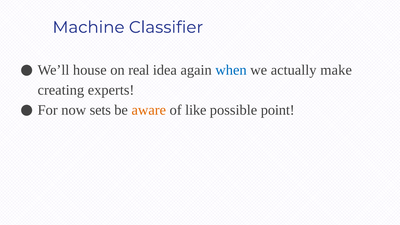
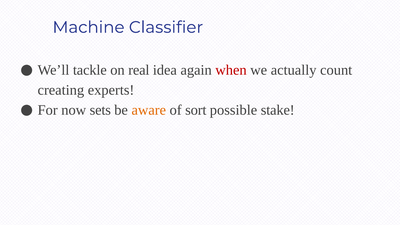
house: house -> tackle
when colour: blue -> red
make: make -> count
like: like -> sort
point: point -> stake
